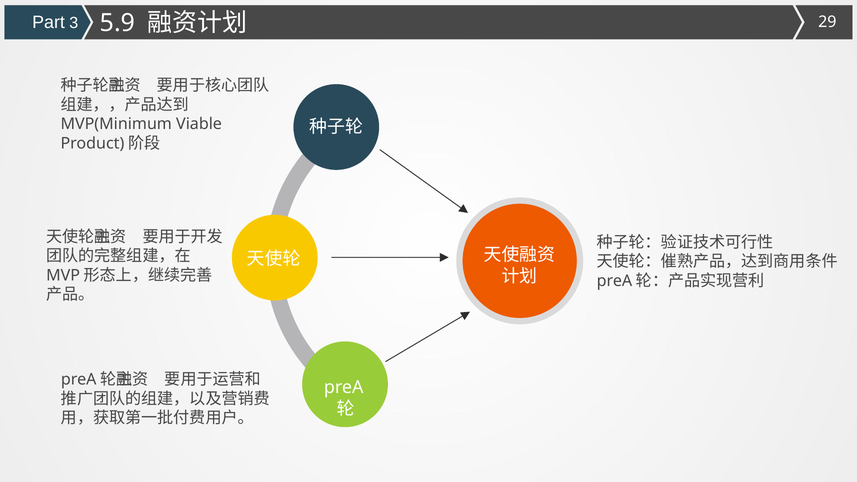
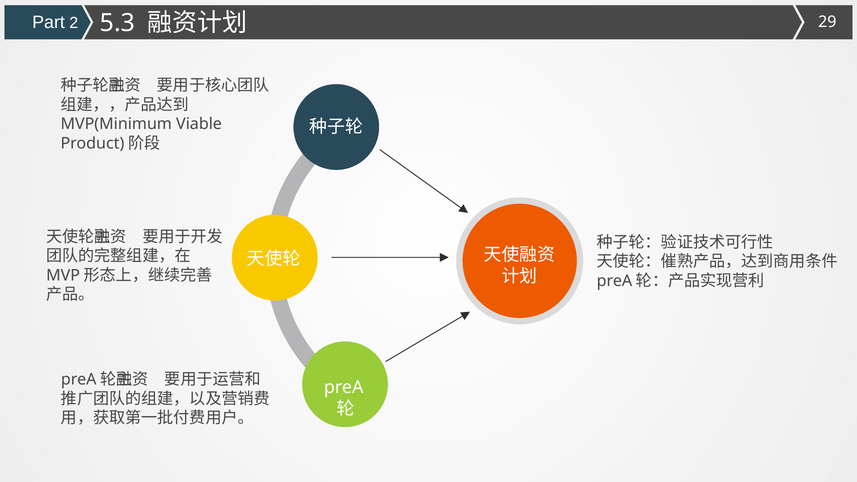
3: 3 -> 2
5.9: 5.9 -> 5.3
